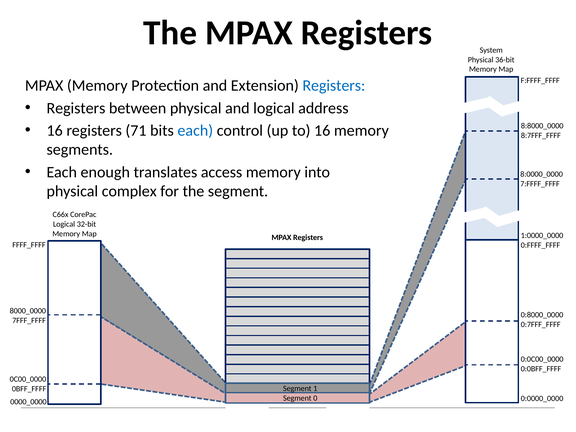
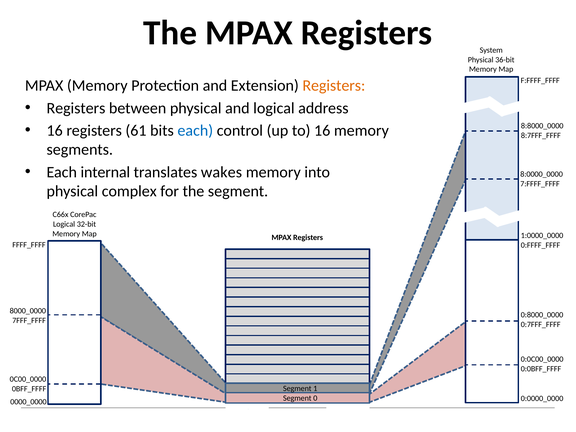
Registers at (334, 86) colour: blue -> orange
71: 71 -> 61
enough: enough -> internal
access: access -> wakes
